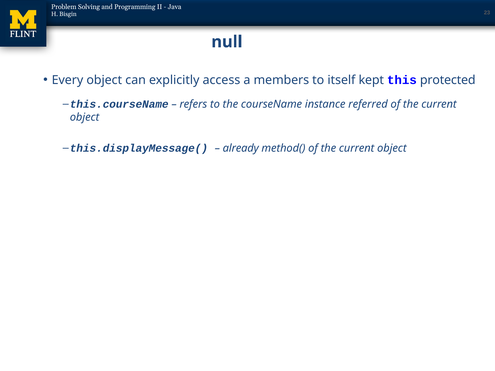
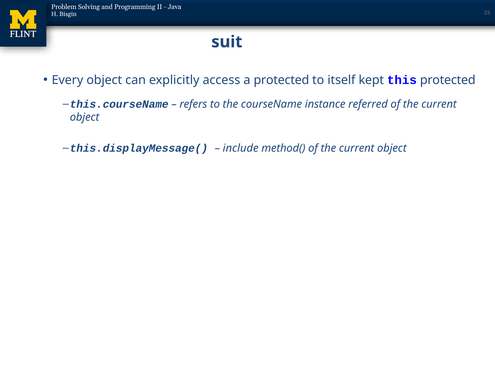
null: null -> suit
a members: members -> protected
already: already -> include
